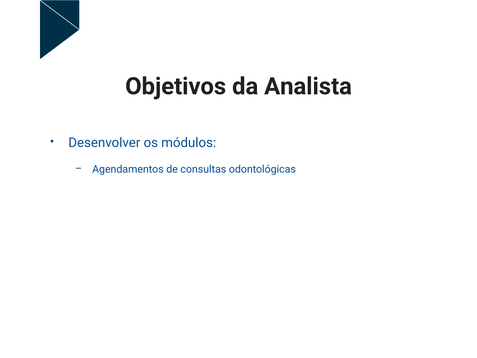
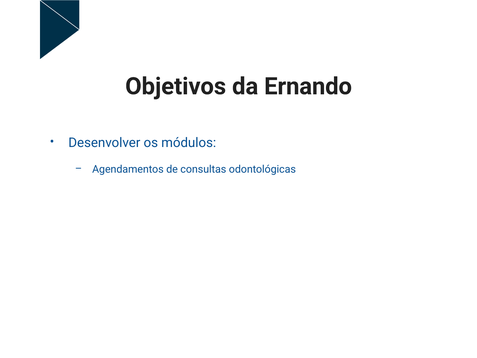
Analista: Analista -> Ernando
